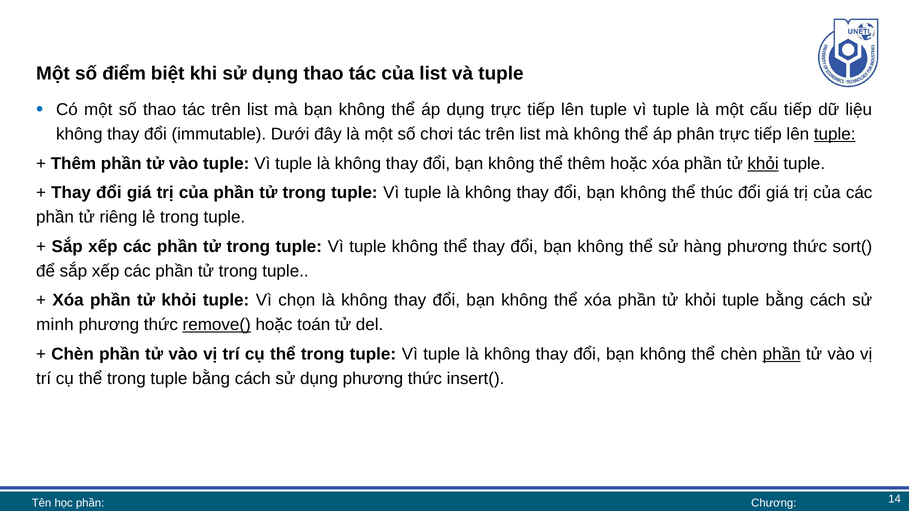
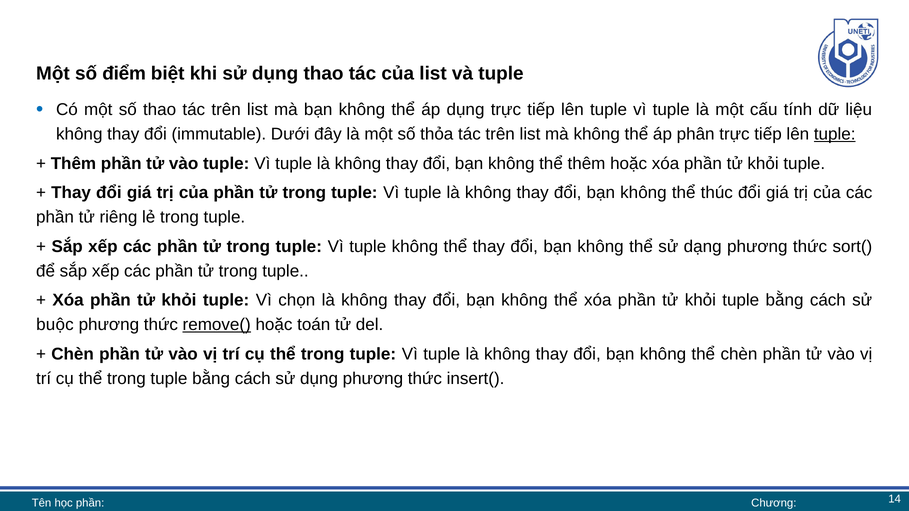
cấu tiếp: tiếp -> tính
chơi: chơi -> thỏa
khỏi at (763, 164) underline: present -> none
hàng: hàng -> dạng
minh: minh -> buộc
phần at (782, 354) underline: present -> none
